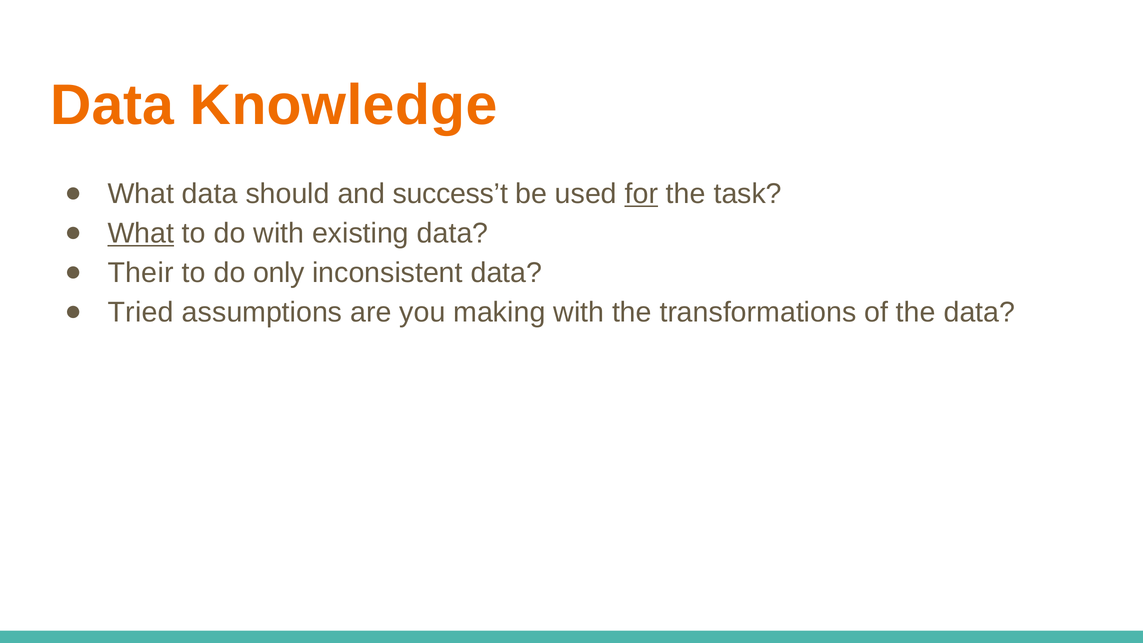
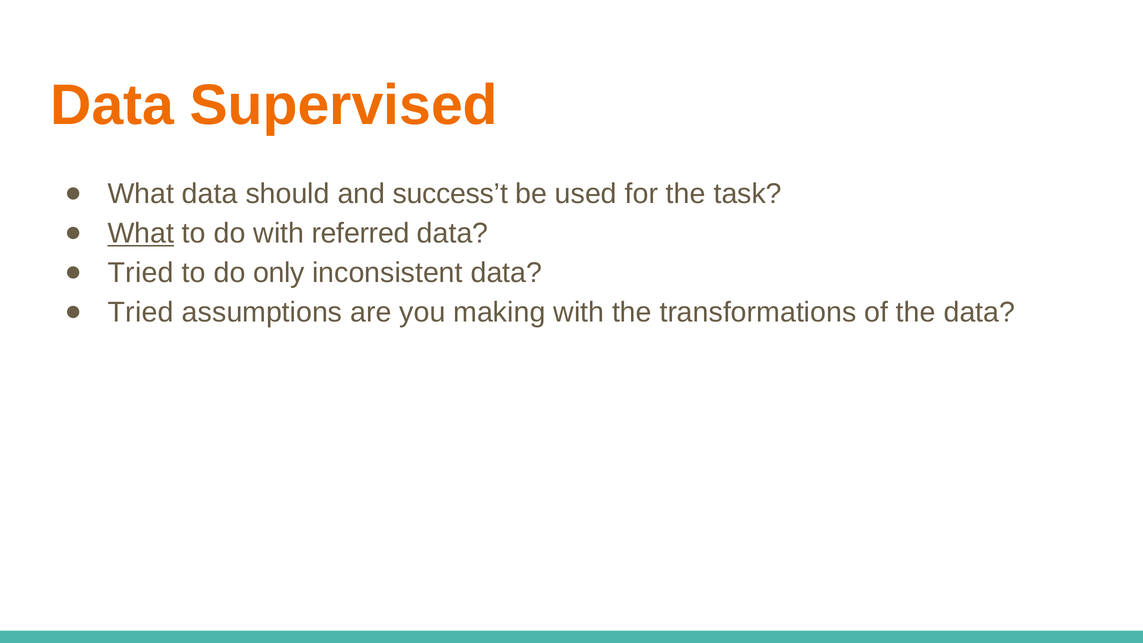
Knowledge: Knowledge -> Supervised
for underline: present -> none
existing: existing -> referred
Their at (141, 273): Their -> Tried
